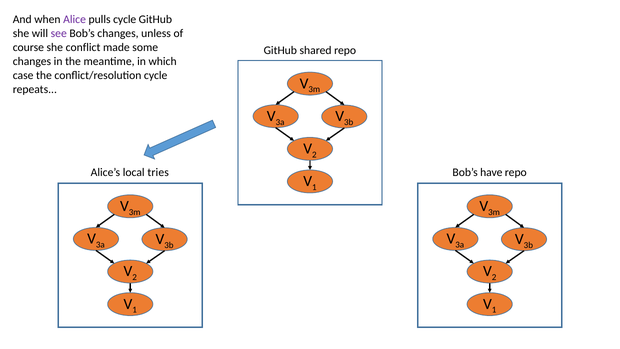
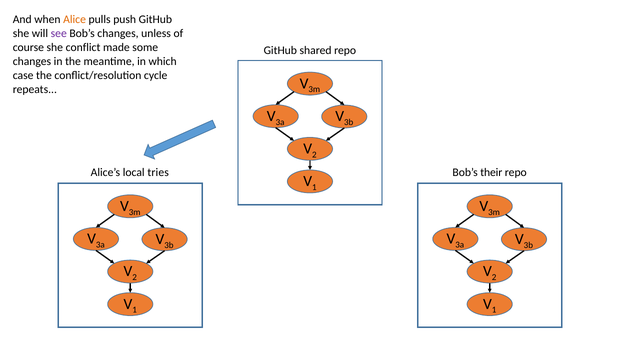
Alice colour: purple -> orange
pulls cycle: cycle -> push
have: have -> their
